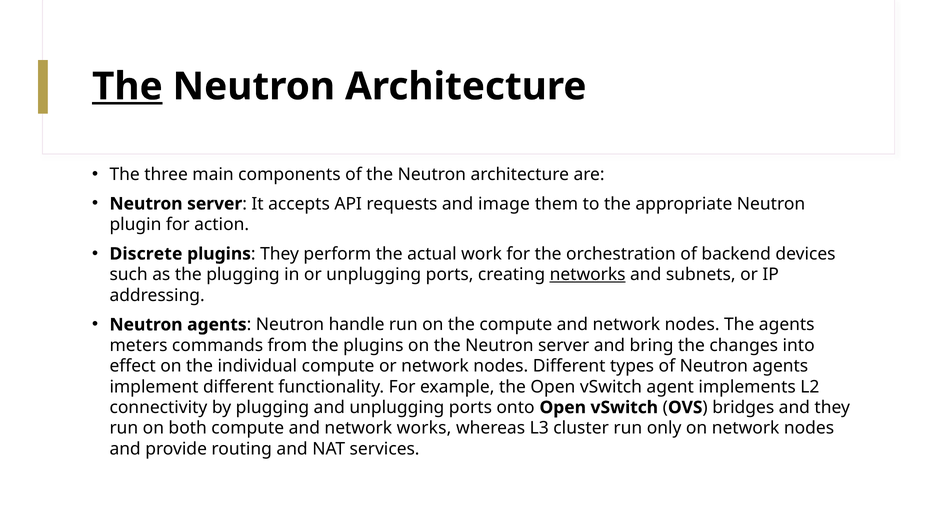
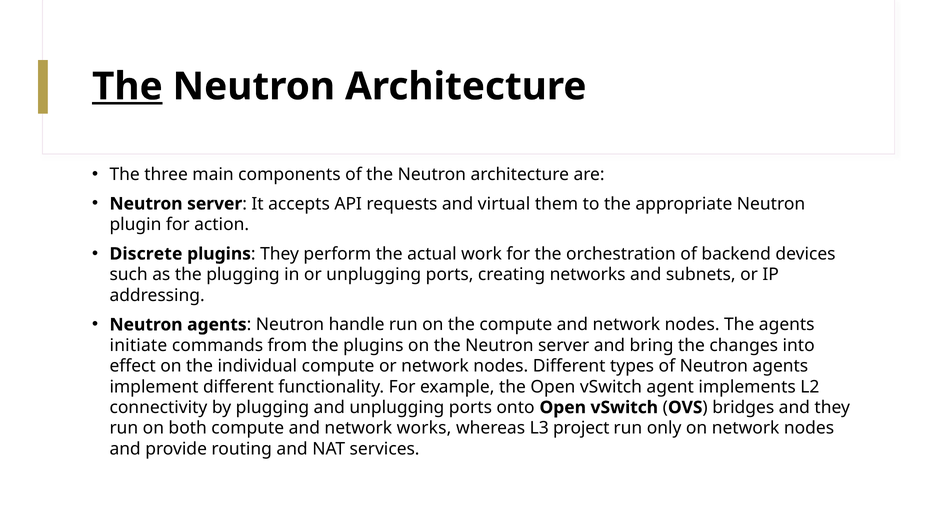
image: image -> virtual
networks underline: present -> none
meters: meters -> initiate
cluster: cluster -> project
